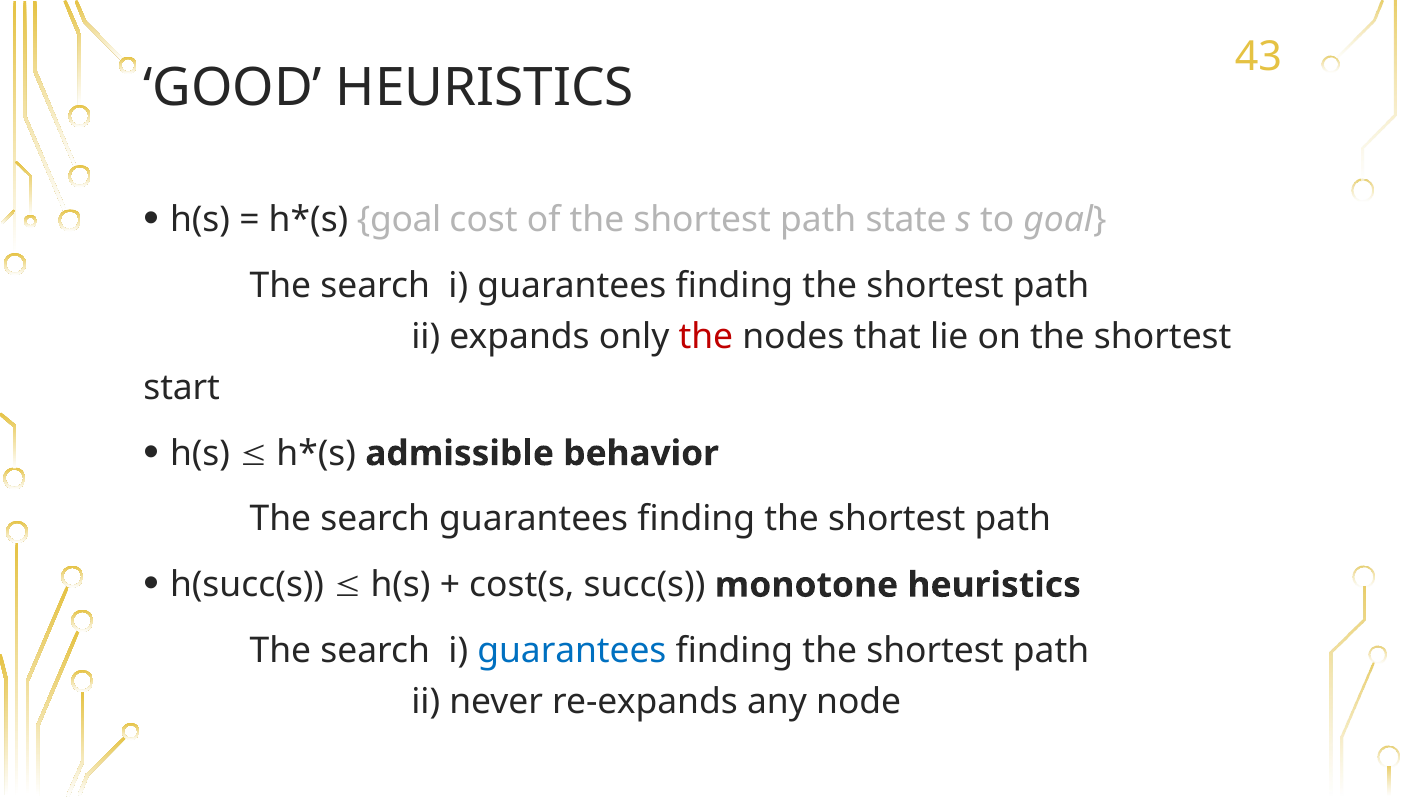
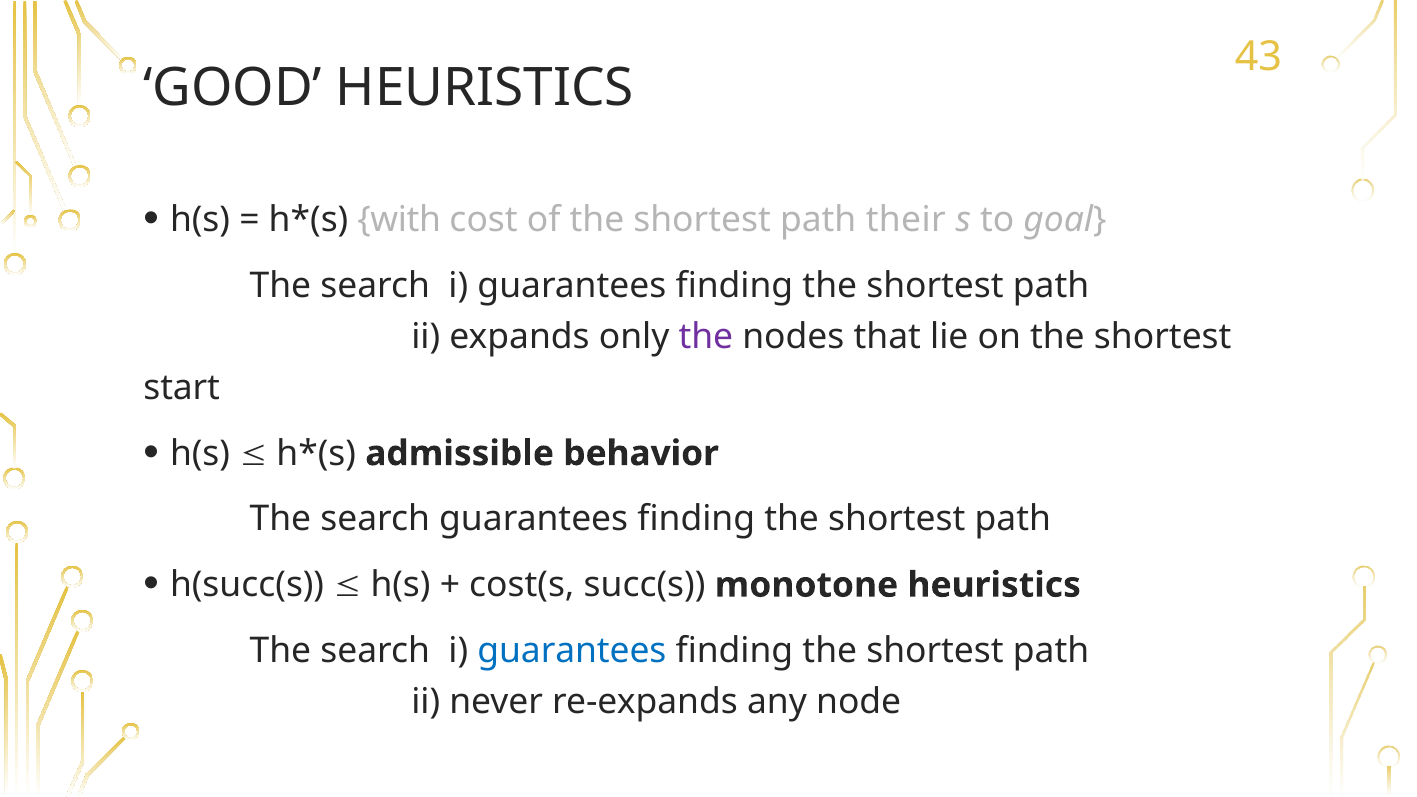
goal at (399, 220): goal -> with
state: state -> their
the at (706, 337) colour: red -> purple
